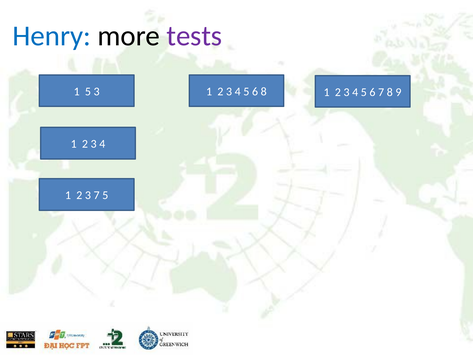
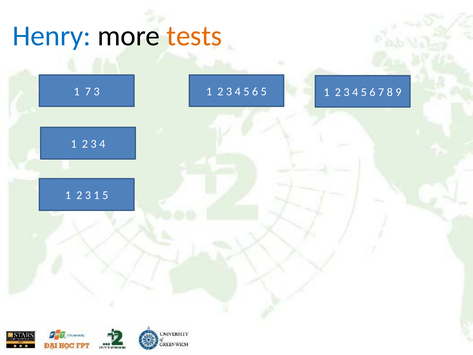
tests colour: purple -> orange
1 5: 5 -> 7
6 8: 8 -> 5
2 3 7: 7 -> 1
